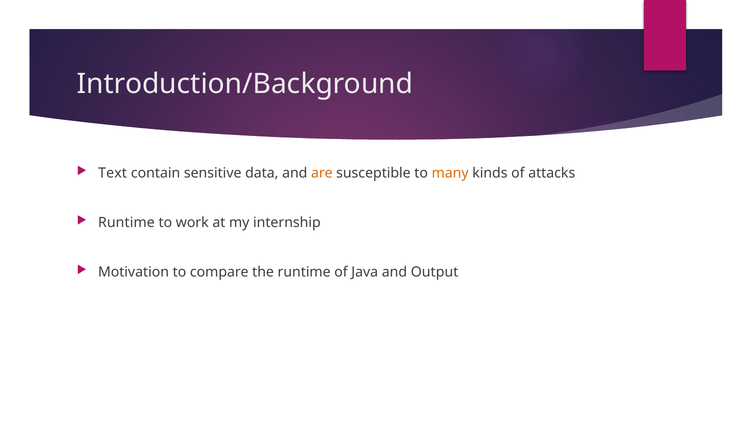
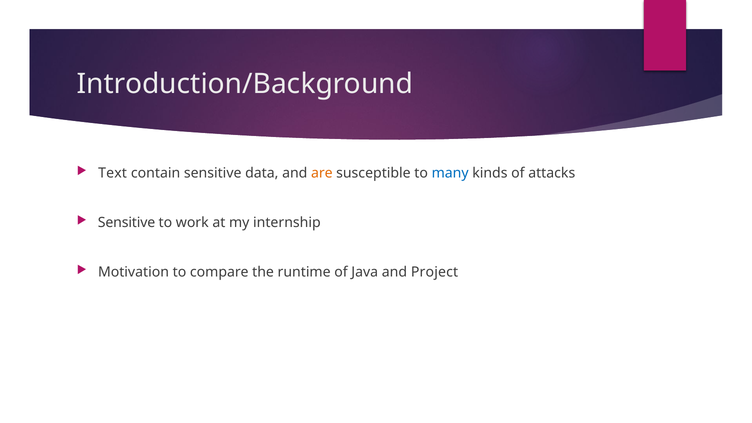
many colour: orange -> blue
Runtime at (126, 222): Runtime -> Sensitive
Output: Output -> Project
